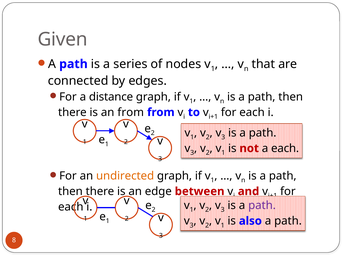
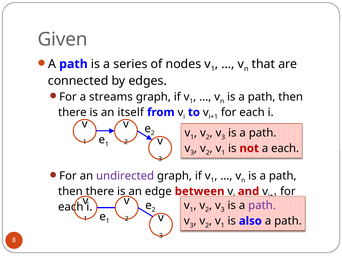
distance: distance -> streams
an from: from -> itself
undirected colour: orange -> purple
